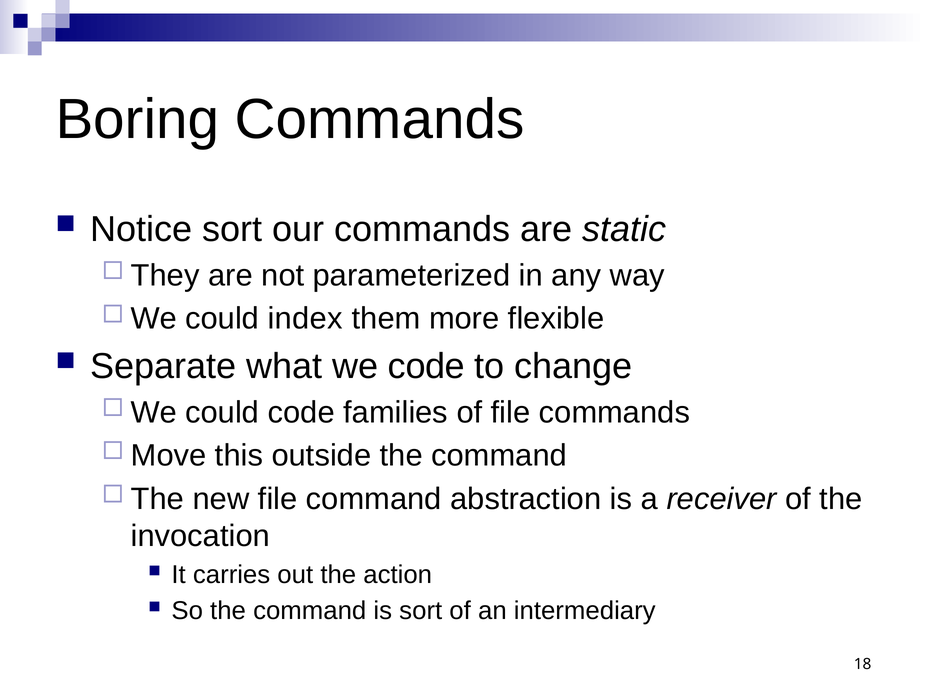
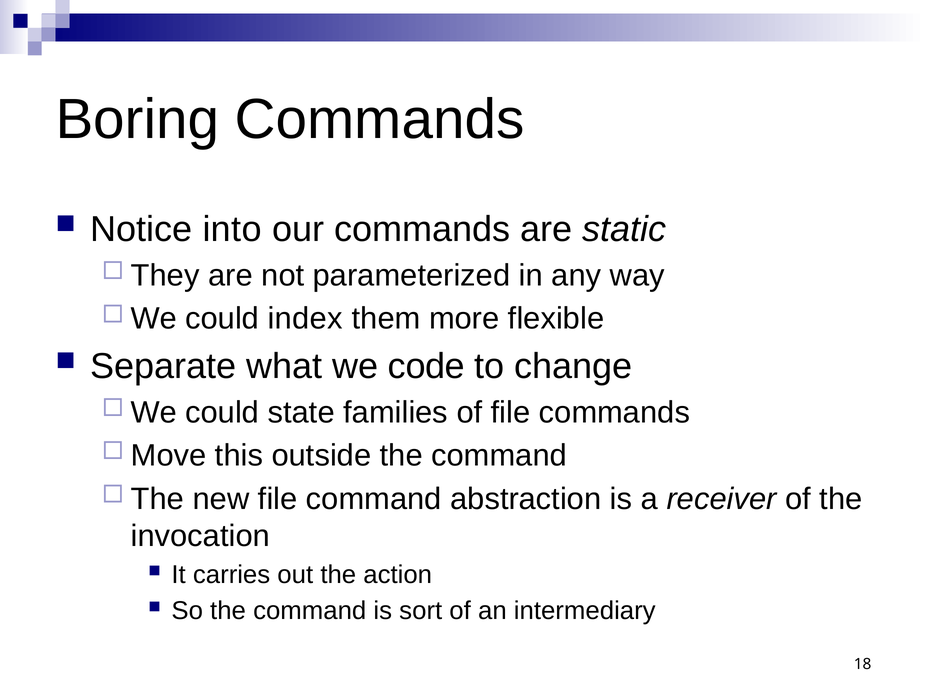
Notice sort: sort -> into
could code: code -> state
